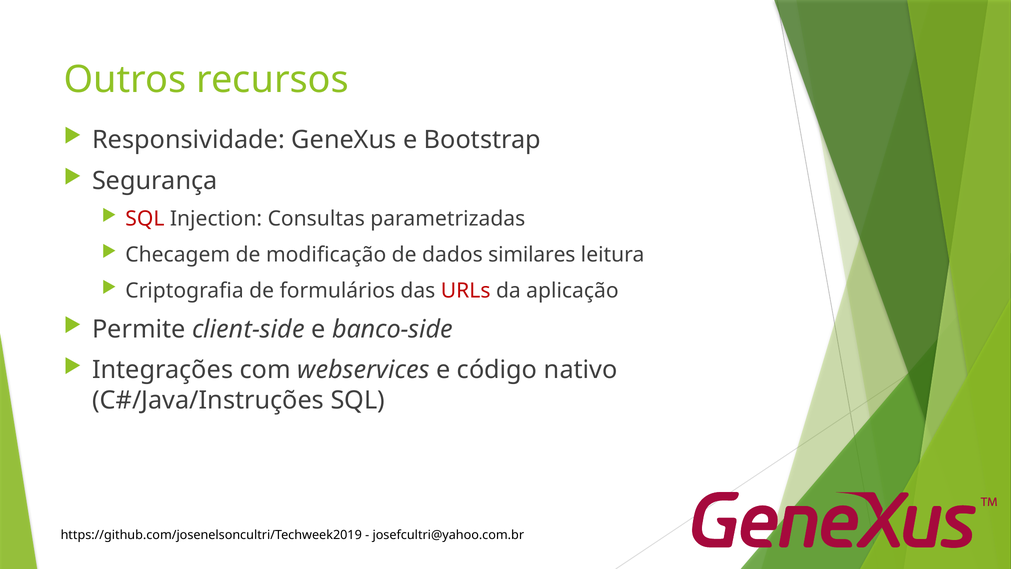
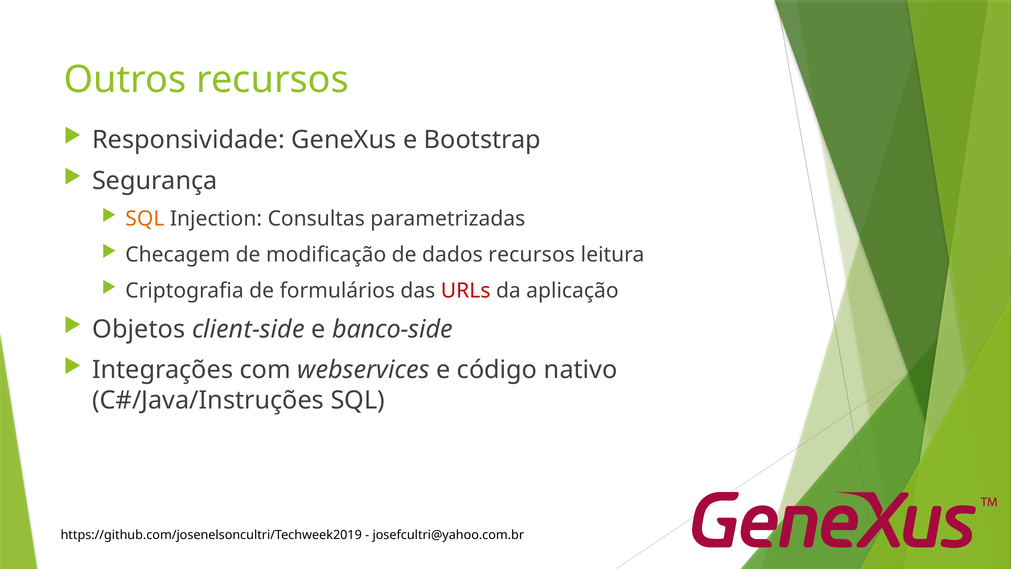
SQL at (145, 219) colour: red -> orange
dados similares: similares -> recursos
Permite: Permite -> Objetos
